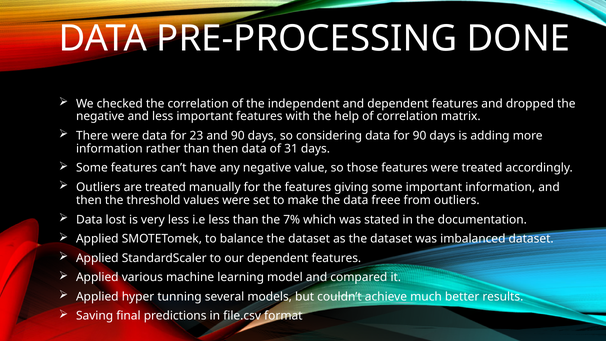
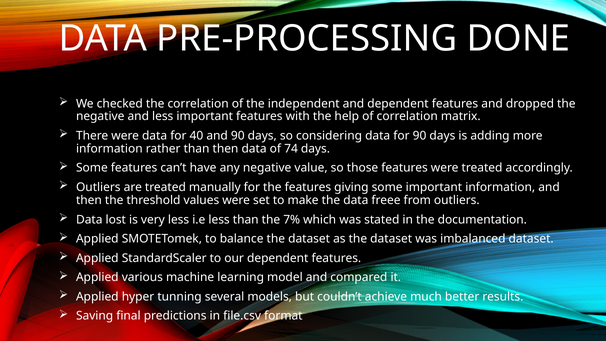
23: 23 -> 40
31: 31 -> 74
